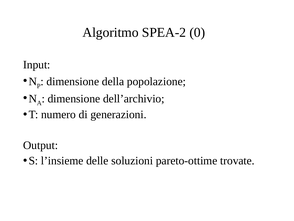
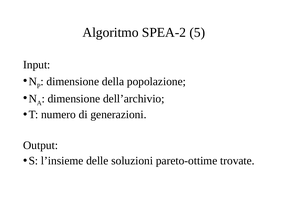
0: 0 -> 5
